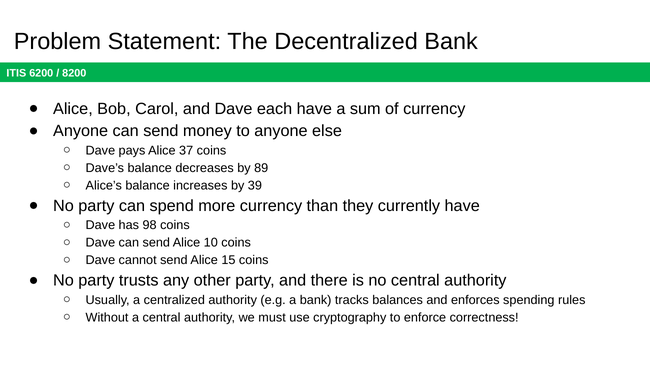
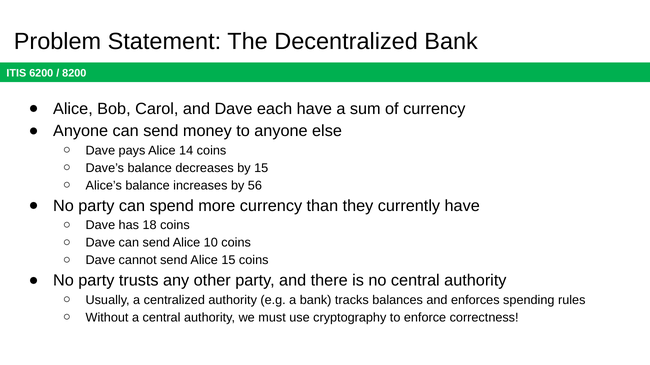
37: 37 -> 14
by 89: 89 -> 15
39: 39 -> 56
98: 98 -> 18
